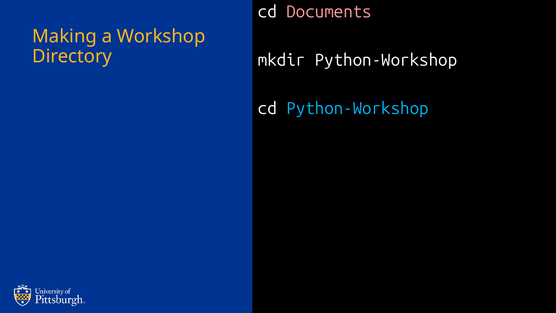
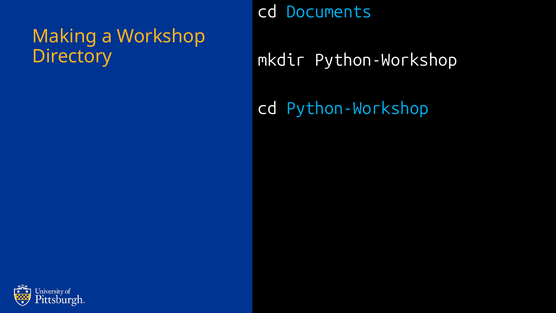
Documents colour: pink -> light blue
